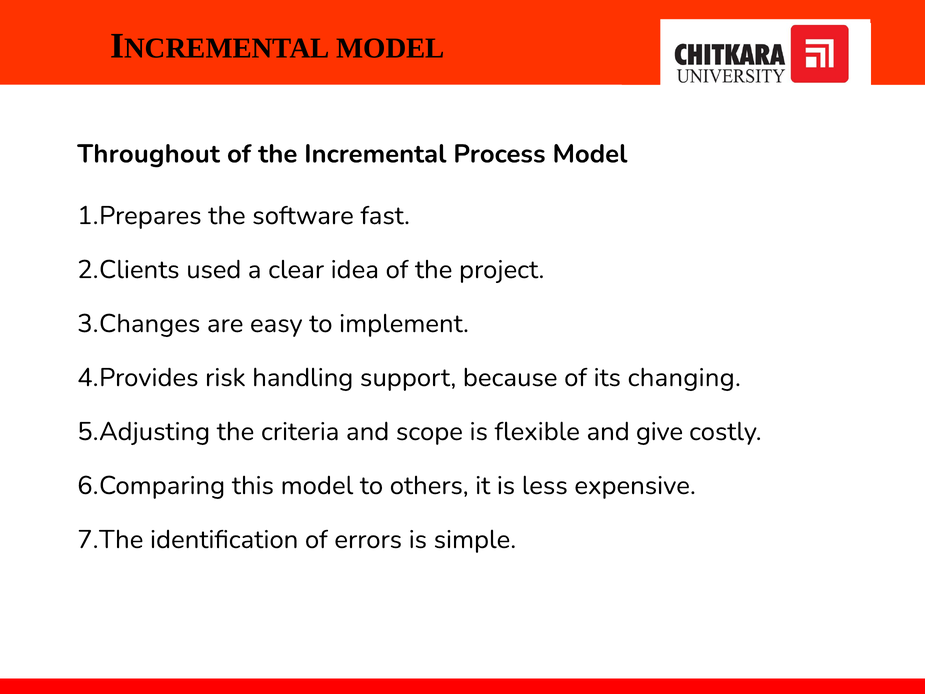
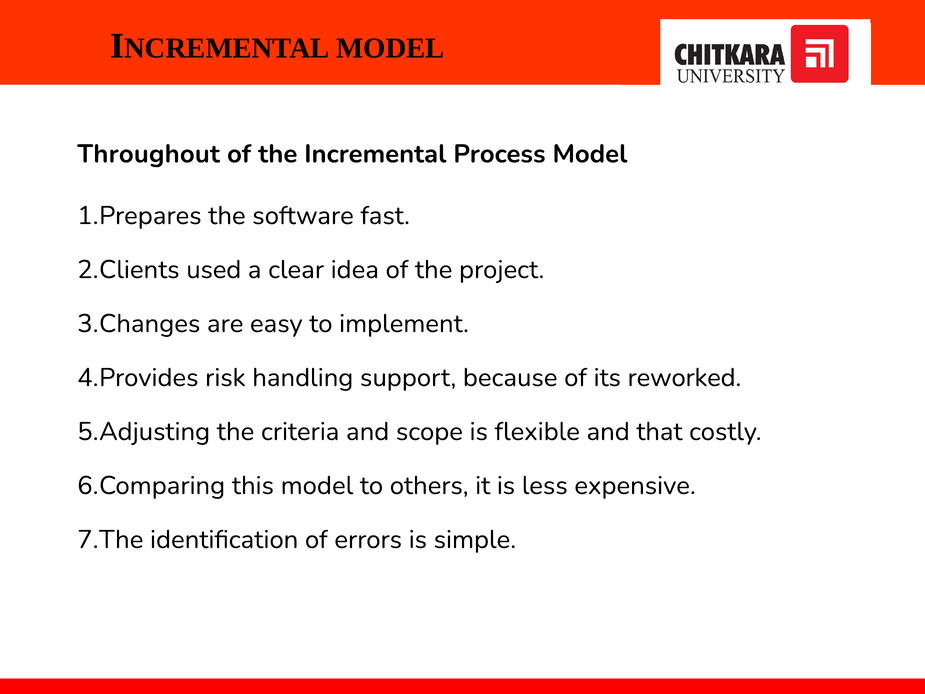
changing: changing -> reworked
give: give -> that
